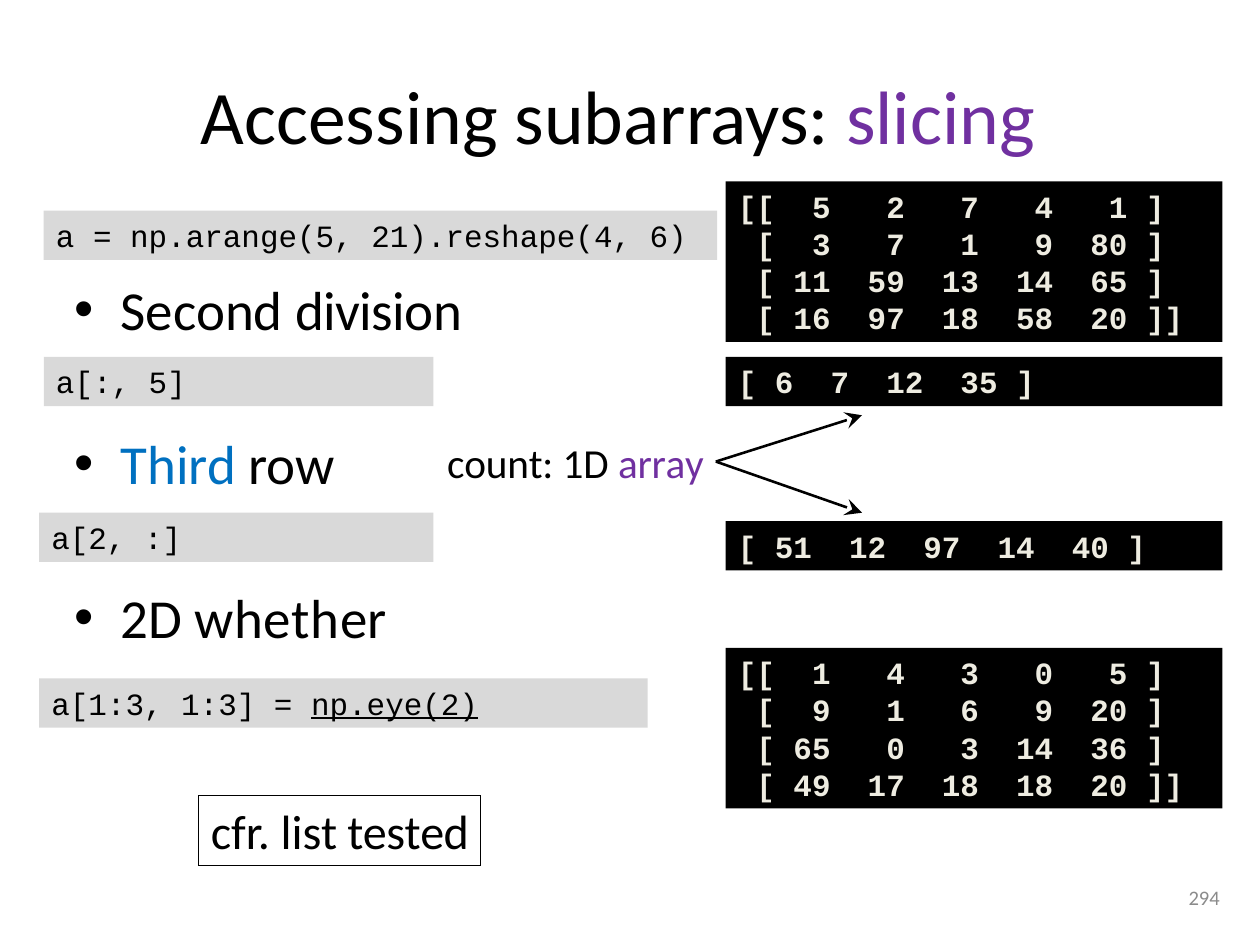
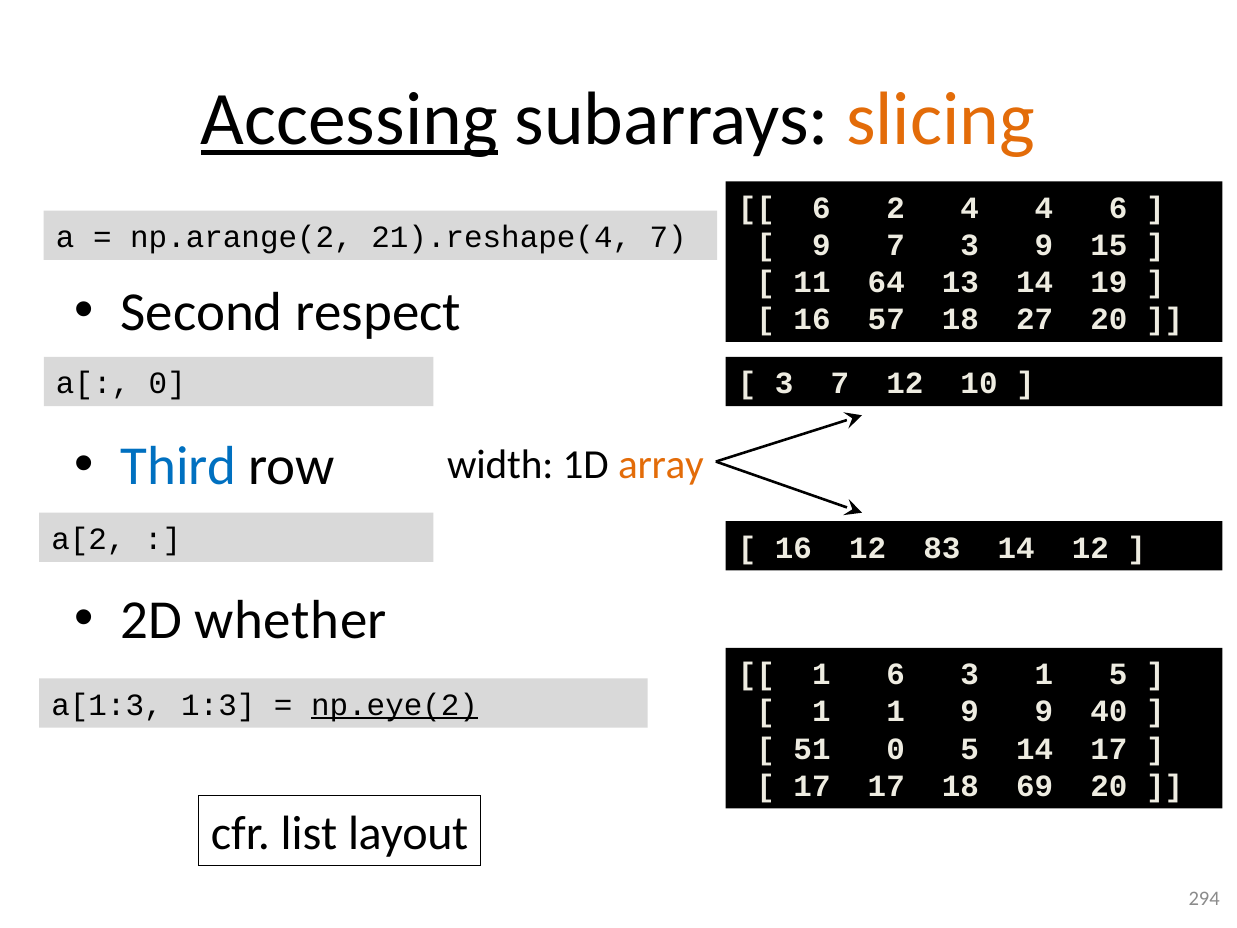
Accessing underline: none -> present
slicing colour: purple -> orange
5 at (821, 208): 5 -> 6
2 7: 7 -> 4
4 1: 1 -> 6
np.arange(5: np.arange(5 -> np.arange(2
21).reshape(4 6: 6 -> 7
3 at (821, 245): 3 -> 9
7 1: 1 -> 3
80: 80 -> 15
59: 59 -> 64
14 65: 65 -> 19
division: division -> respect
16 97: 97 -> 57
58: 58 -> 27
a[ 5: 5 -> 0
6 at (784, 383): 6 -> 3
35: 35 -> 10
count: count -> width
array colour: purple -> orange
51 at (793, 548): 51 -> 16
12 97: 97 -> 83
14 40: 40 -> 12
1 4: 4 -> 6
3 0: 0 -> 1
9 at (821, 712): 9 -> 1
1 6: 6 -> 9
9 20: 20 -> 40
65 at (812, 749): 65 -> 51
0 3: 3 -> 5
14 36: 36 -> 17
49 at (812, 786): 49 -> 17
18 18: 18 -> 69
tested: tested -> layout
